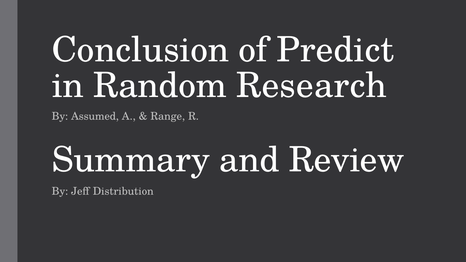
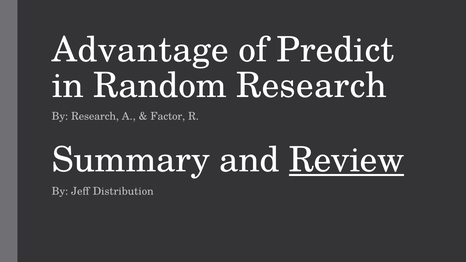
Conclusion: Conclusion -> Advantage
By Assumed: Assumed -> Research
Range: Range -> Factor
Review underline: none -> present
